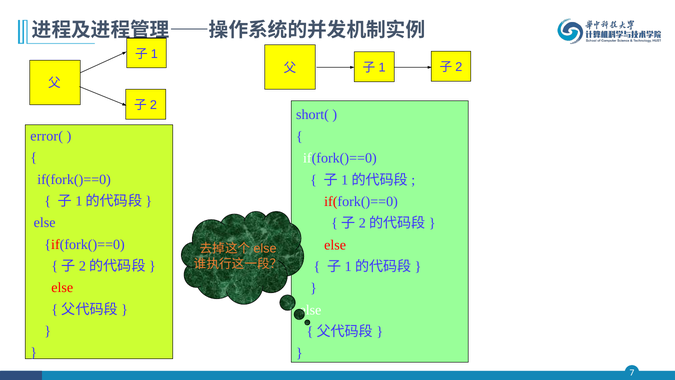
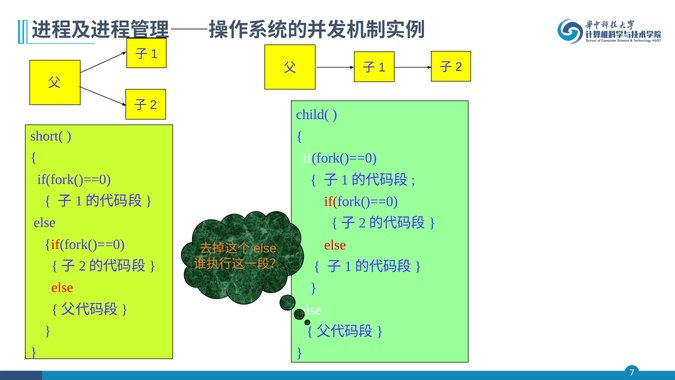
short(: short( -> child(
error(: error( -> short(
